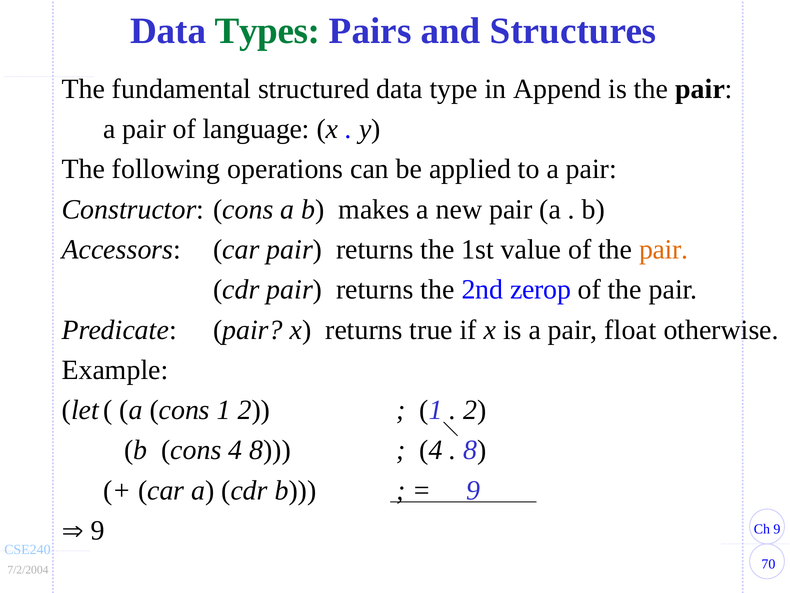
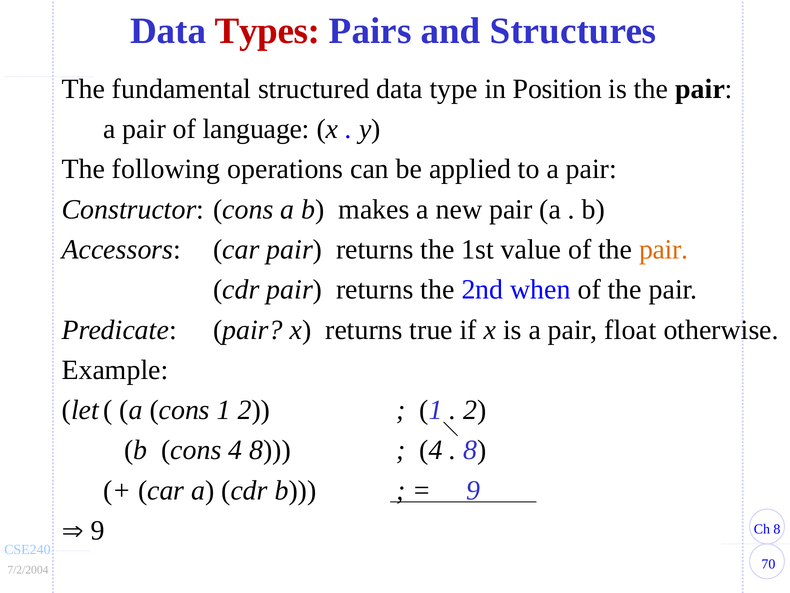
Types colour: green -> red
Append: Append -> Position
zerop: zerop -> when
9 at (777, 529): 9 -> 8
